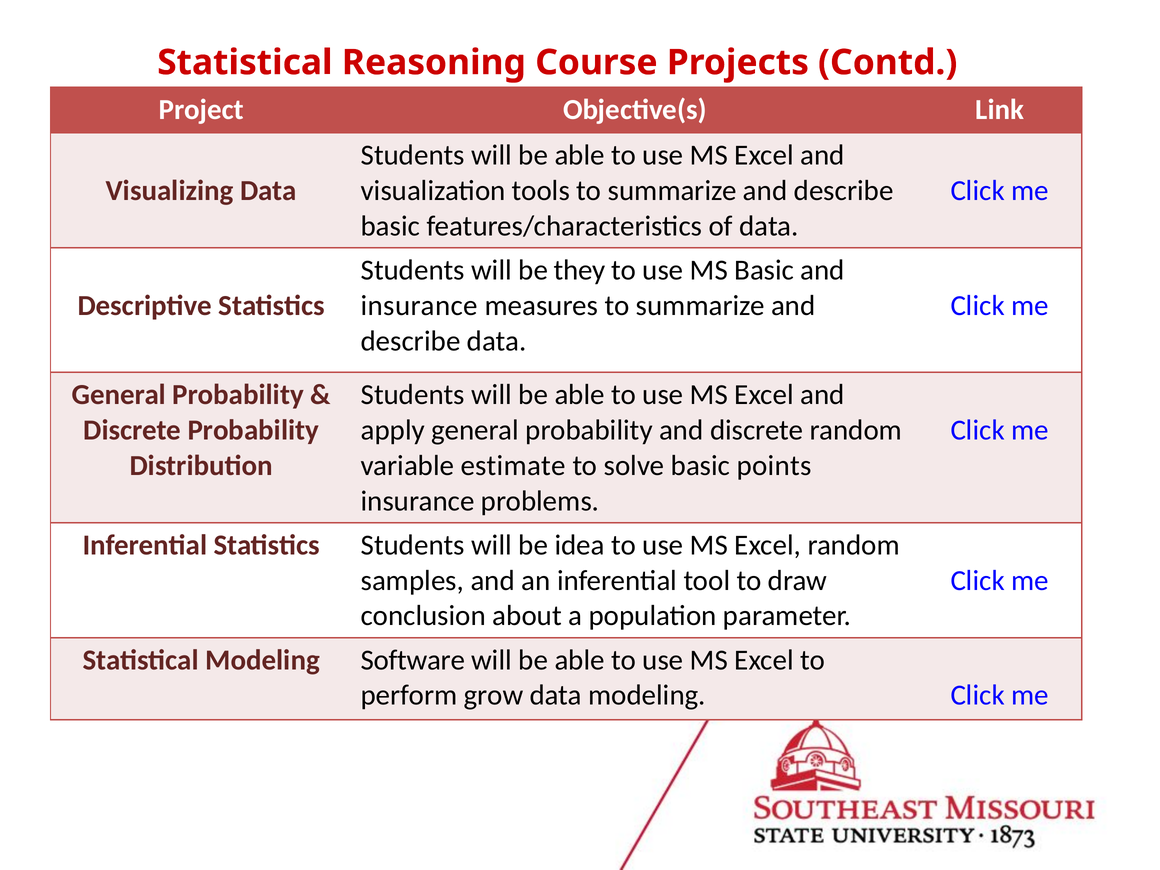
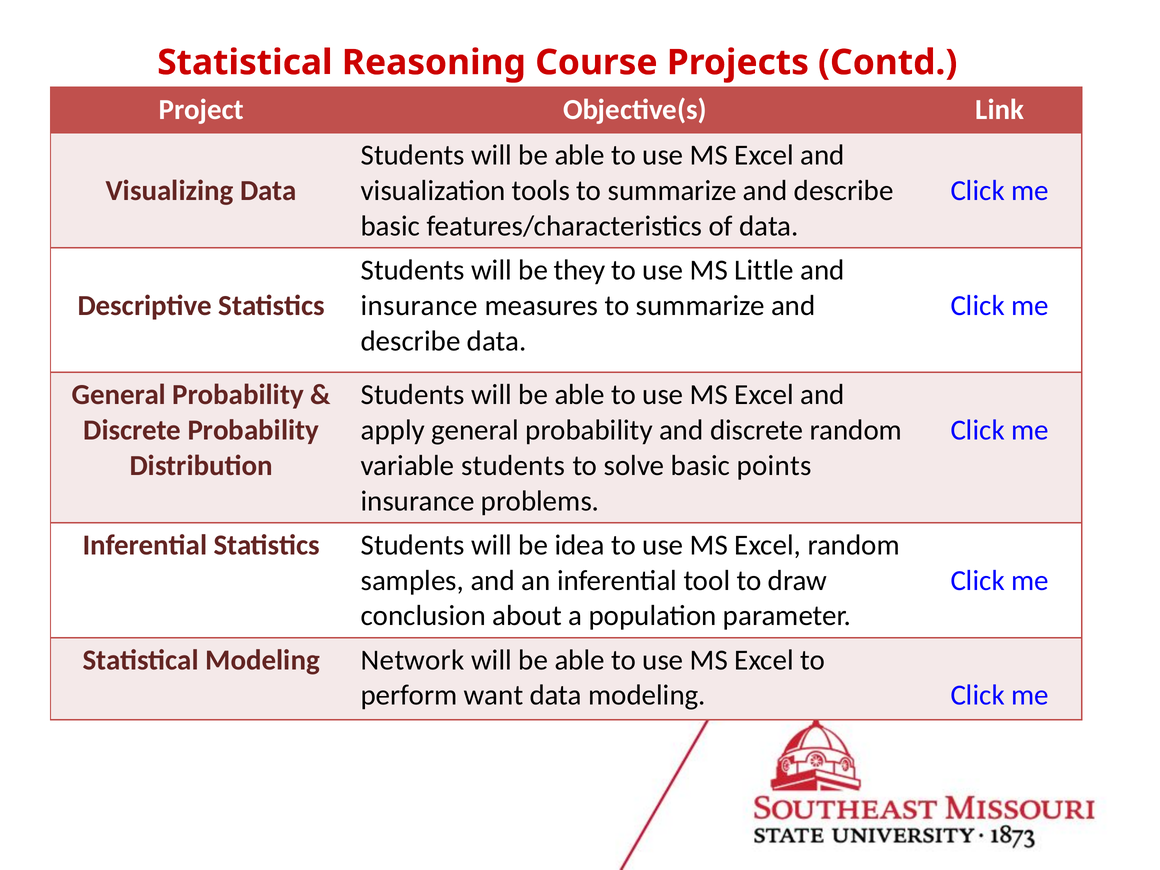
MS Basic: Basic -> Little
variable estimate: estimate -> students
Software: Software -> Network
grow: grow -> want
